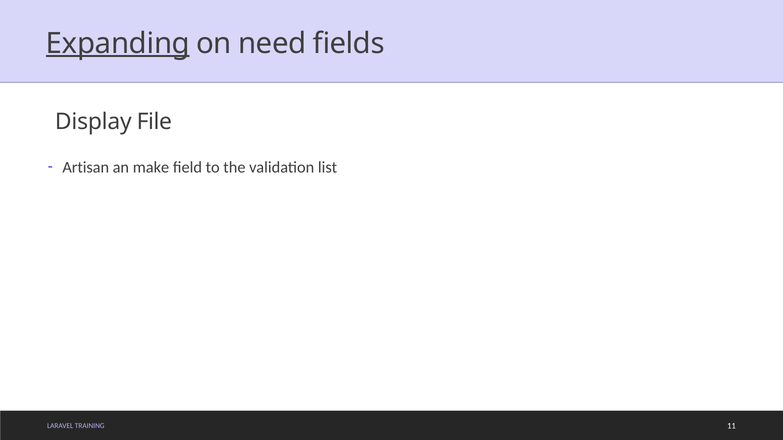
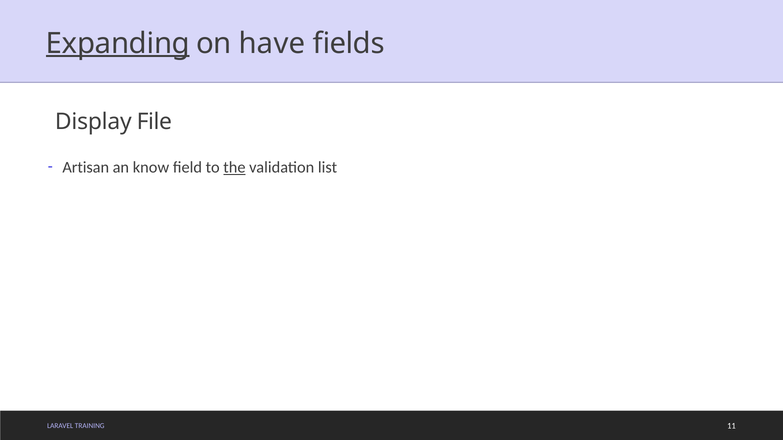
need: need -> have
make: make -> know
the underline: none -> present
